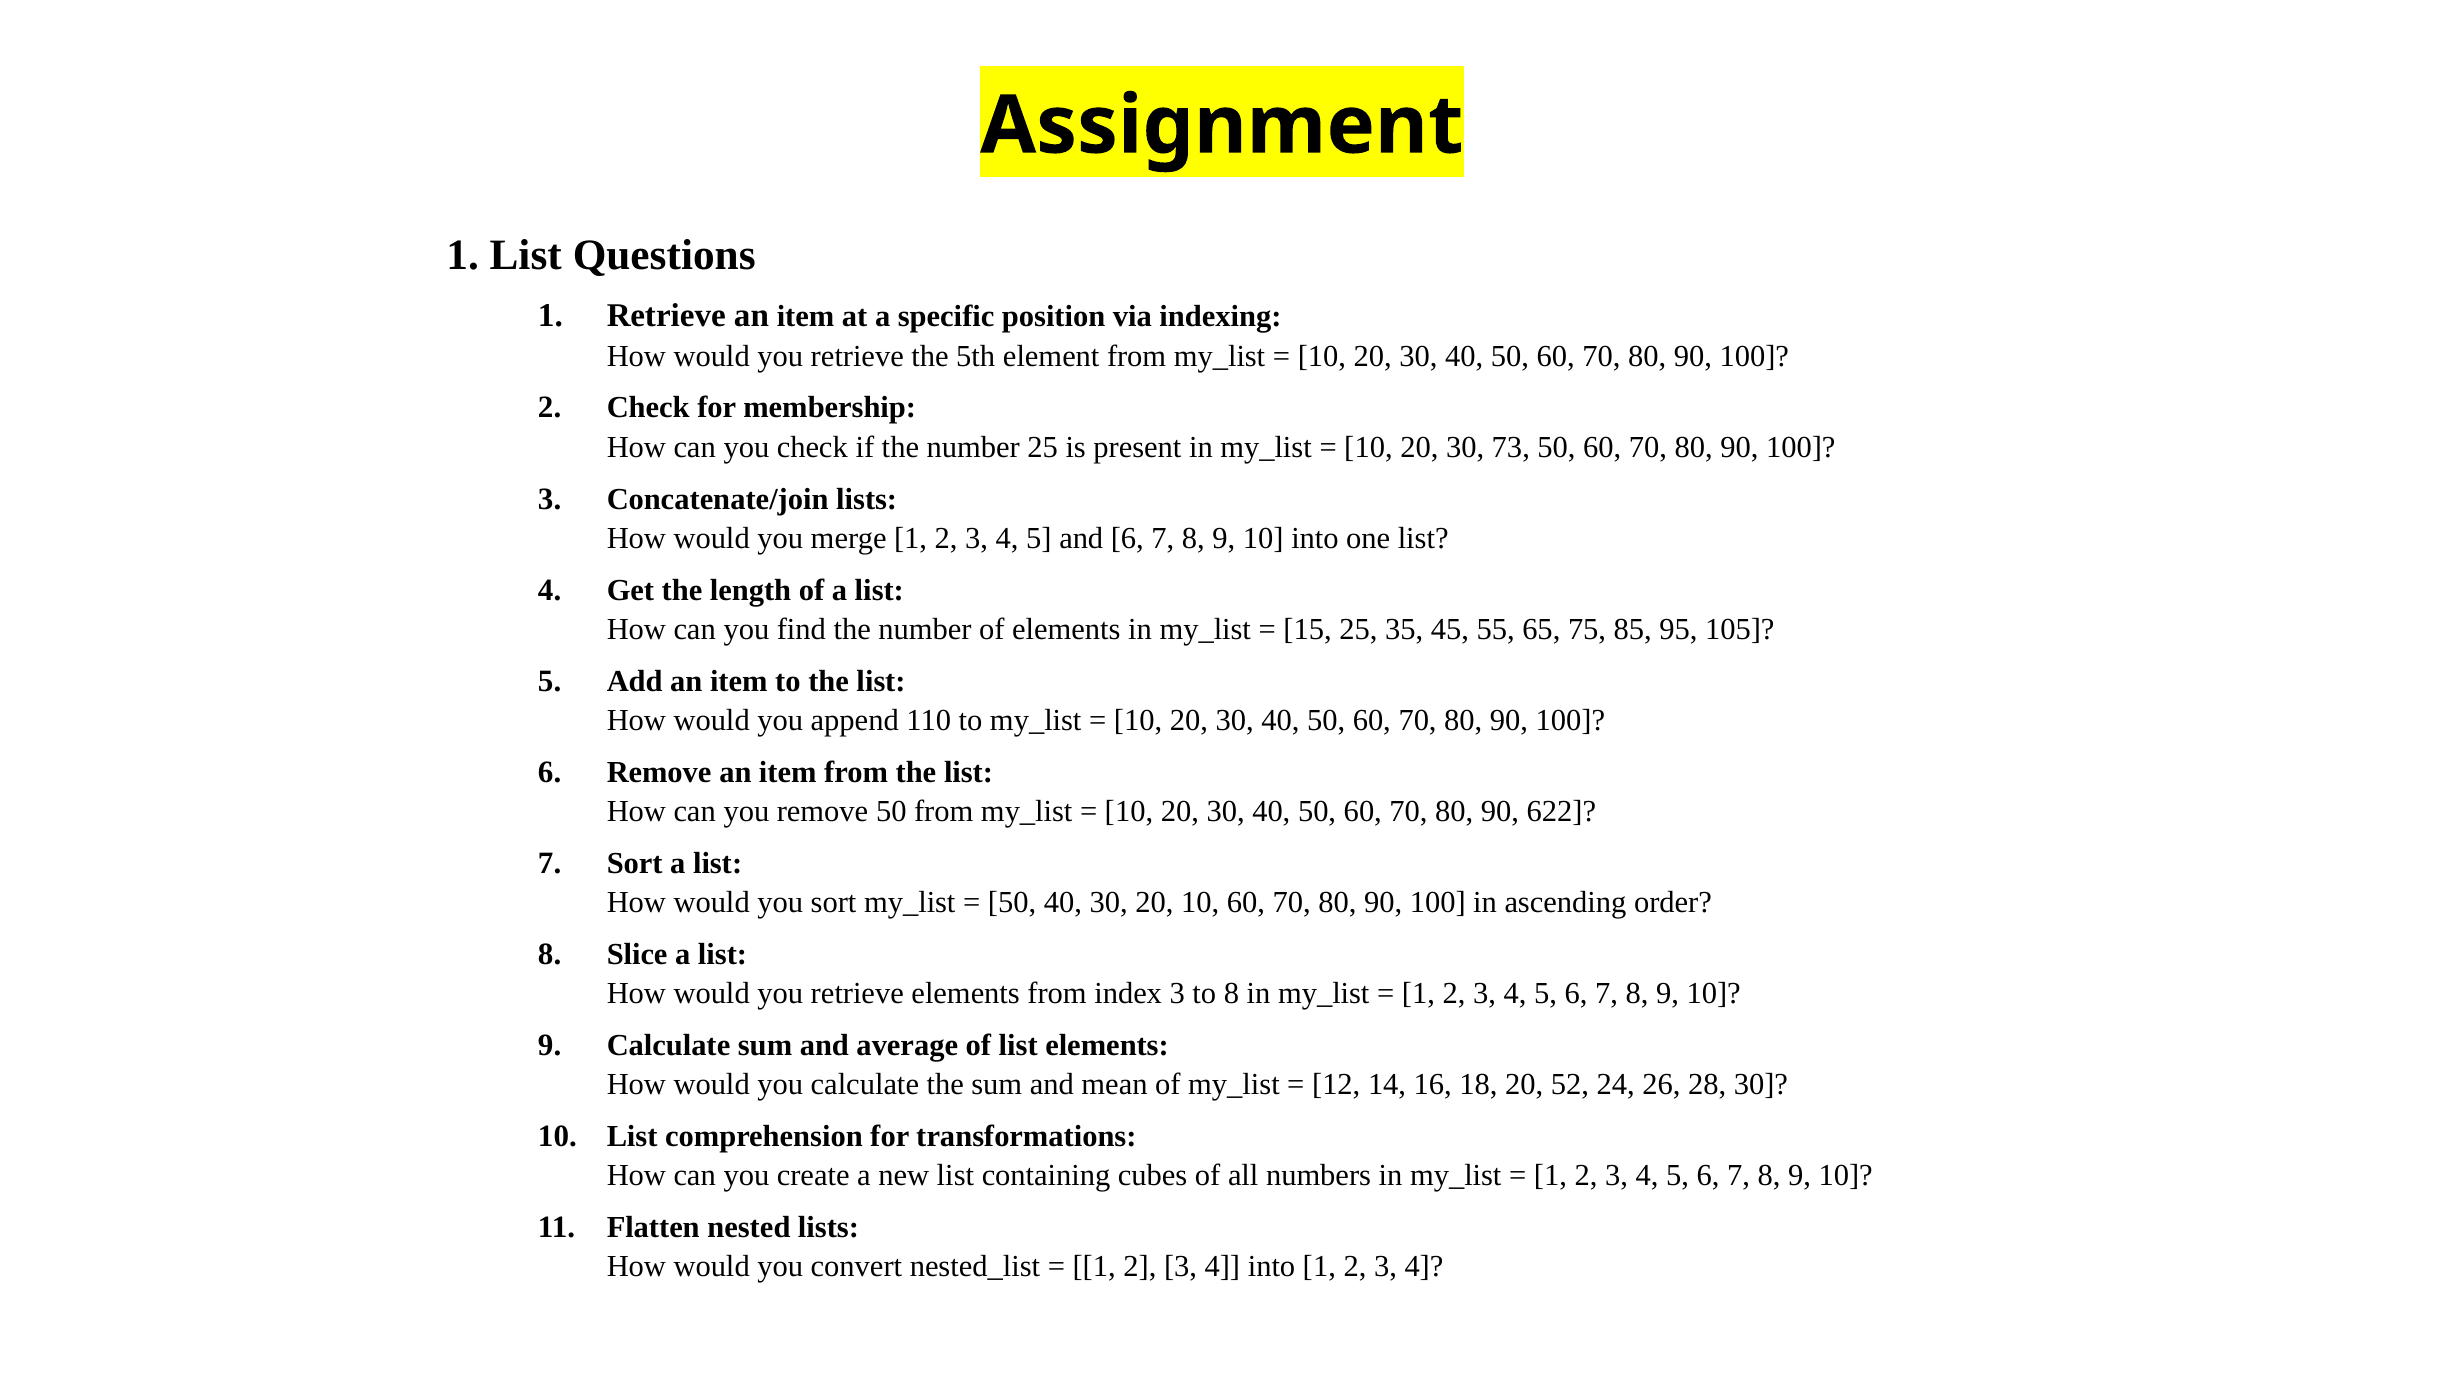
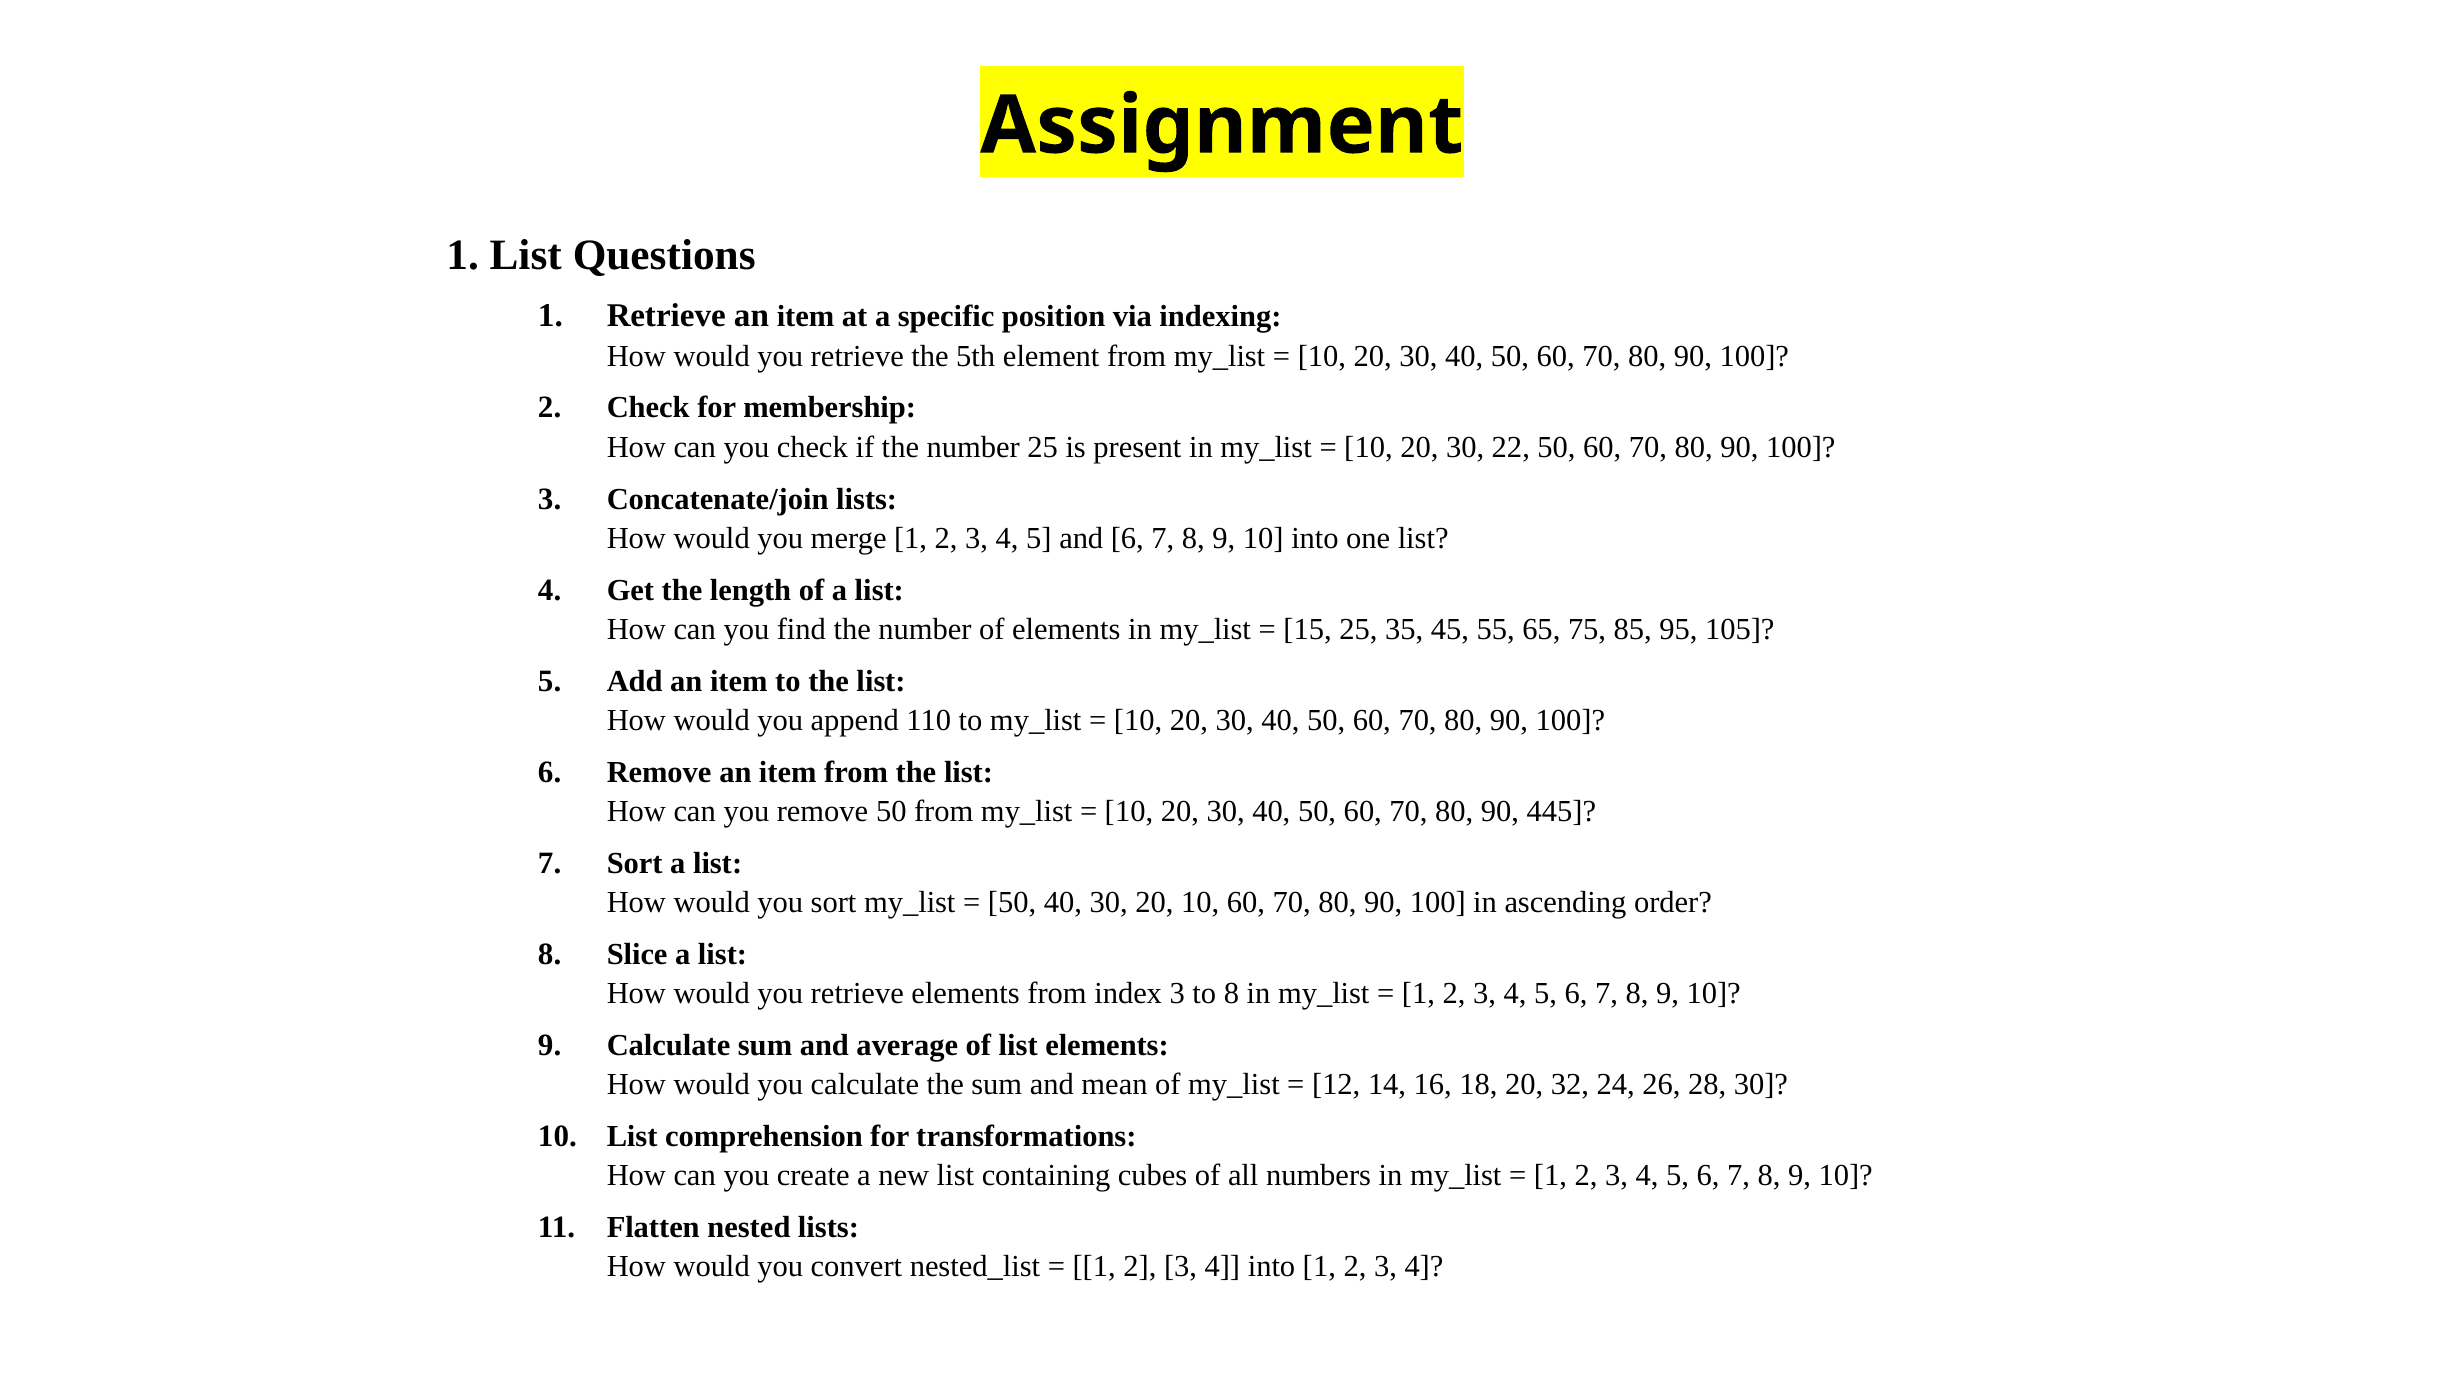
73: 73 -> 22
622: 622 -> 445
52: 52 -> 32
